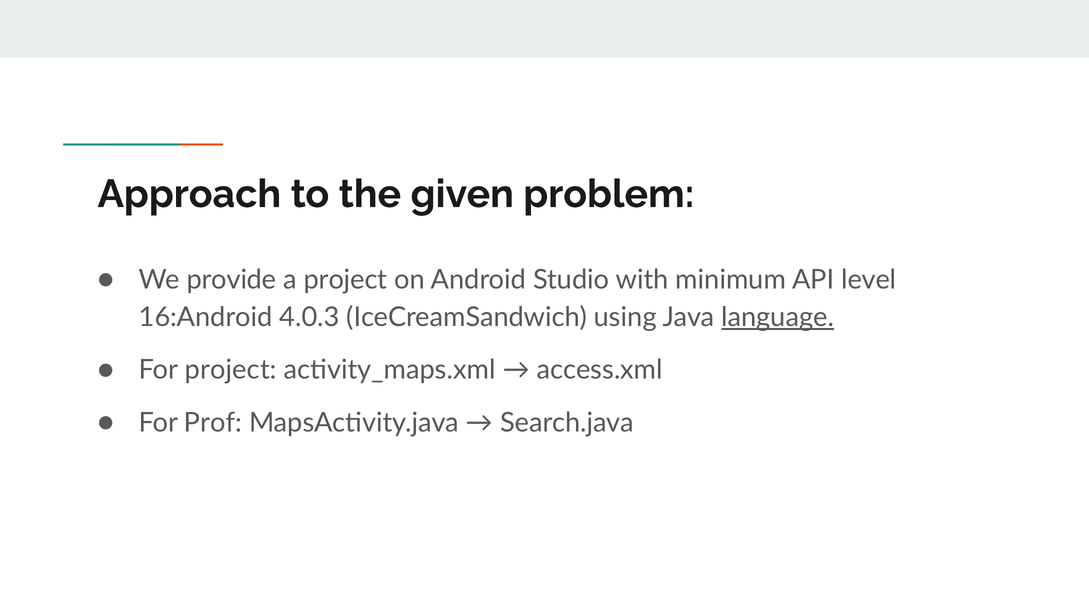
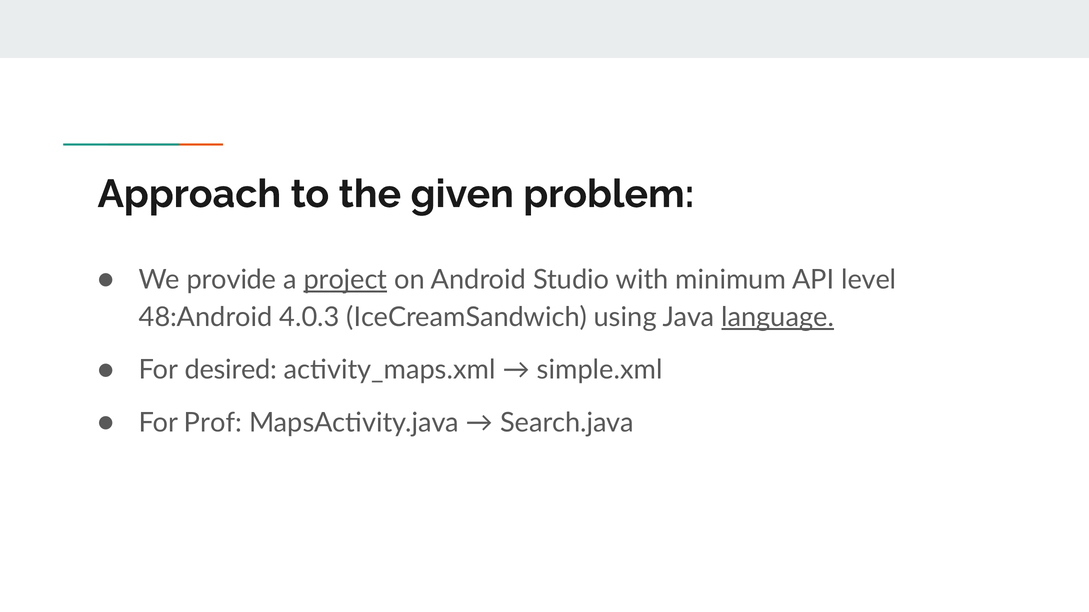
project at (345, 280) underline: none -> present
16:Android: 16:Android -> 48:Android
For project: project -> desired
access.xml: access.xml -> simple.xml
